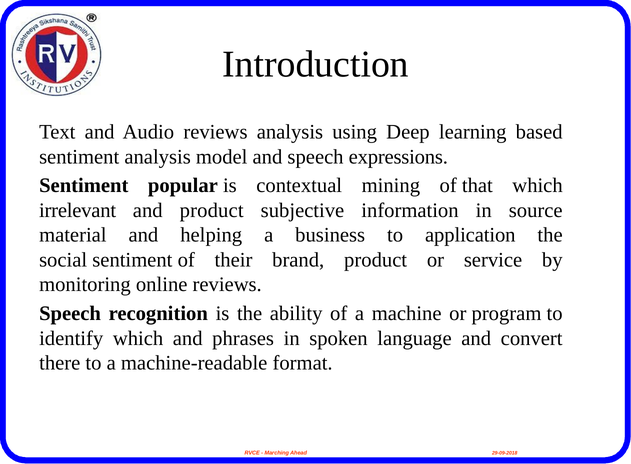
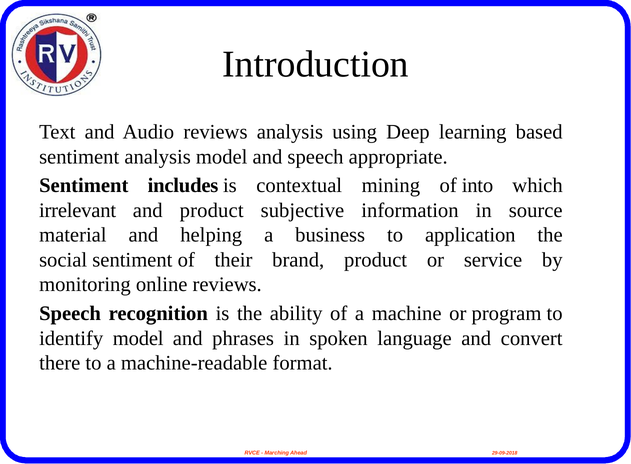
expressions: expressions -> appropriate
popular: popular -> includes
that: that -> into
identify which: which -> model
